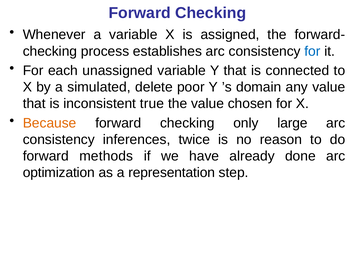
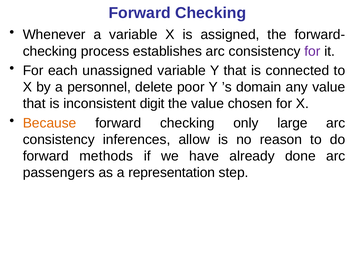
for at (312, 51) colour: blue -> purple
simulated: simulated -> personnel
true: true -> digit
twice: twice -> allow
optimization: optimization -> passengers
